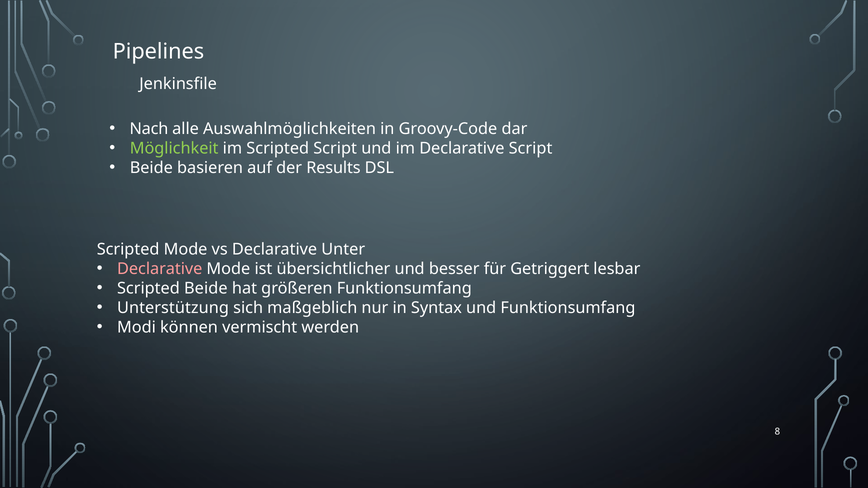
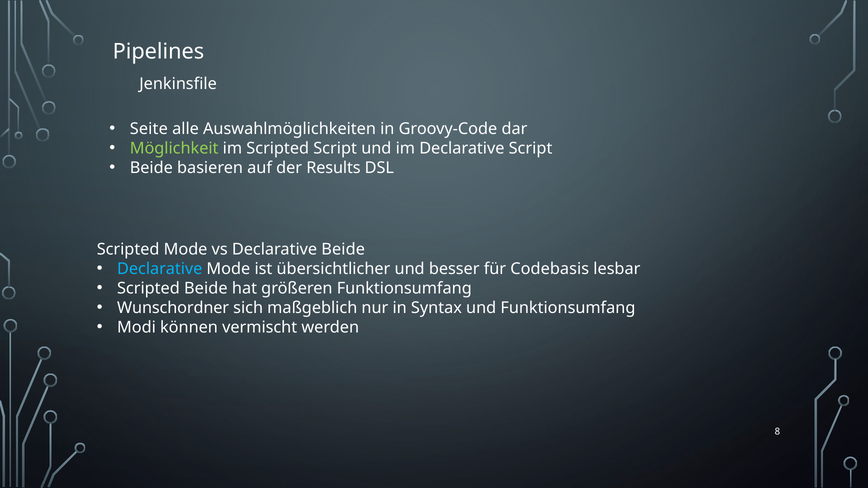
Nach: Nach -> Seite
Declarative Unter: Unter -> Beide
Declarative at (160, 269) colour: pink -> light blue
Getriggert: Getriggert -> Codebasis
Unterstützung: Unterstützung -> Wunschordner
